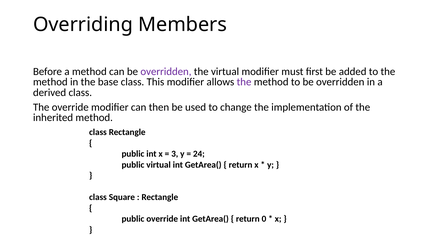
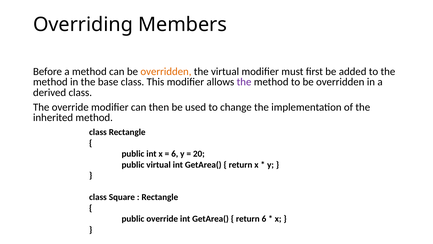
overridden at (166, 71) colour: purple -> orange
3 at (175, 154): 3 -> 6
24: 24 -> 20
return 0: 0 -> 6
